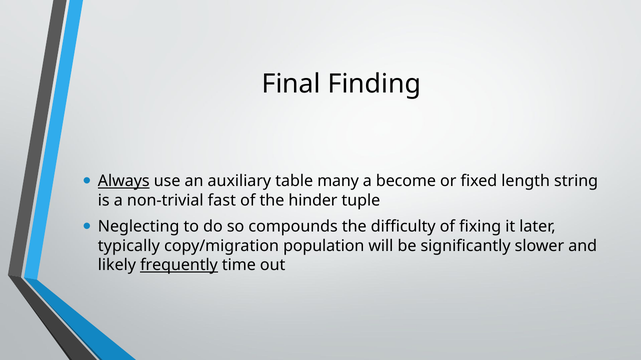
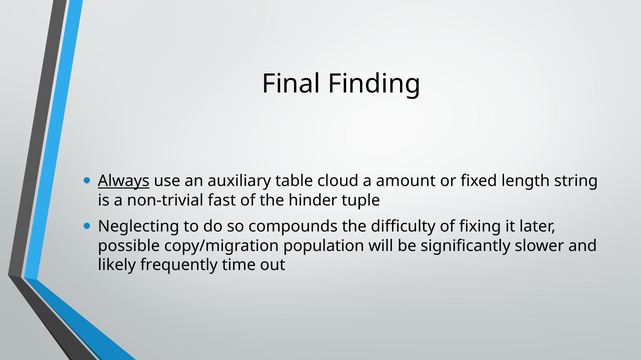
many: many -> cloud
become: become -> amount
typically: typically -> possible
frequently underline: present -> none
